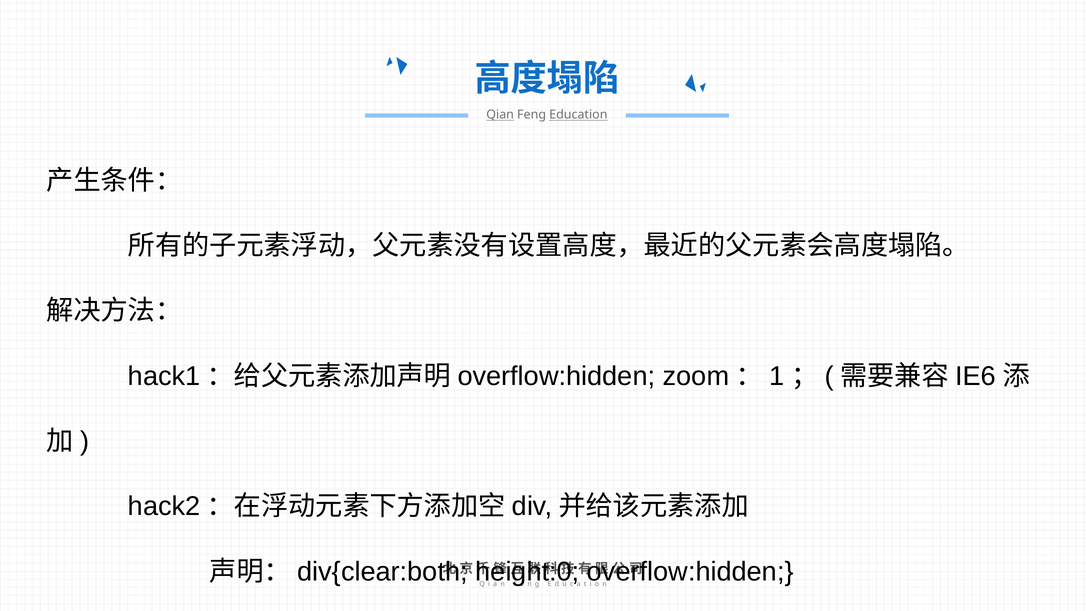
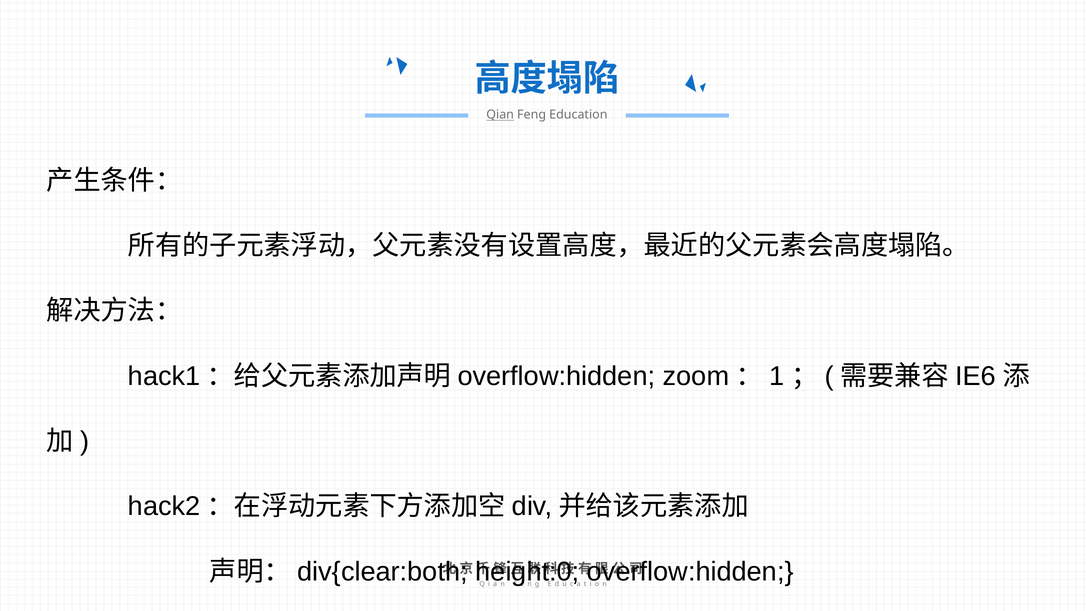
Education underline: present -> none
